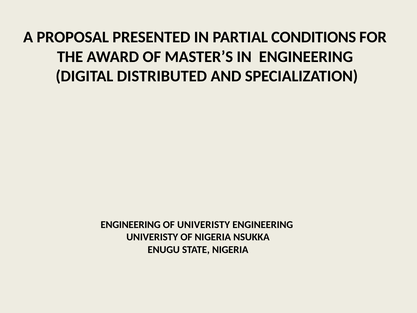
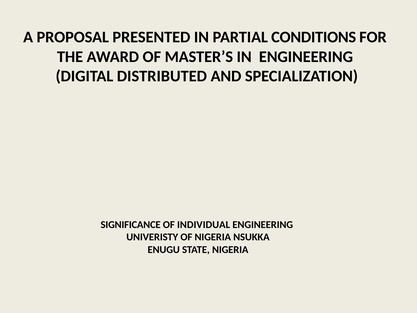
ENGINEERING at (131, 224): ENGINEERING -> SIGNIFICANCE
OF UNIVERISTY: UNIVERISTY -> INDIVIDUAL
